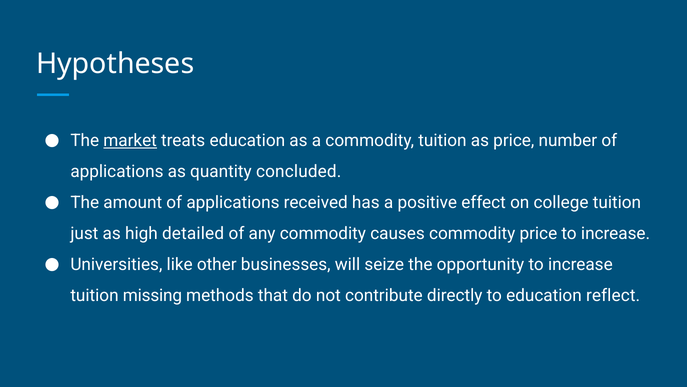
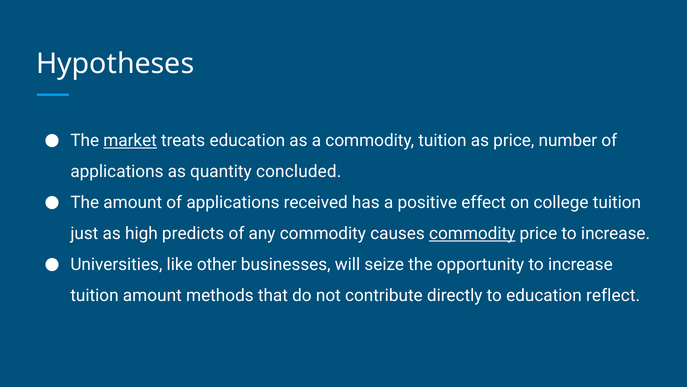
detailed: detailed -> predicts
commodity at (472, 233) underline: none -> present
tuition missing: missing -> amount
